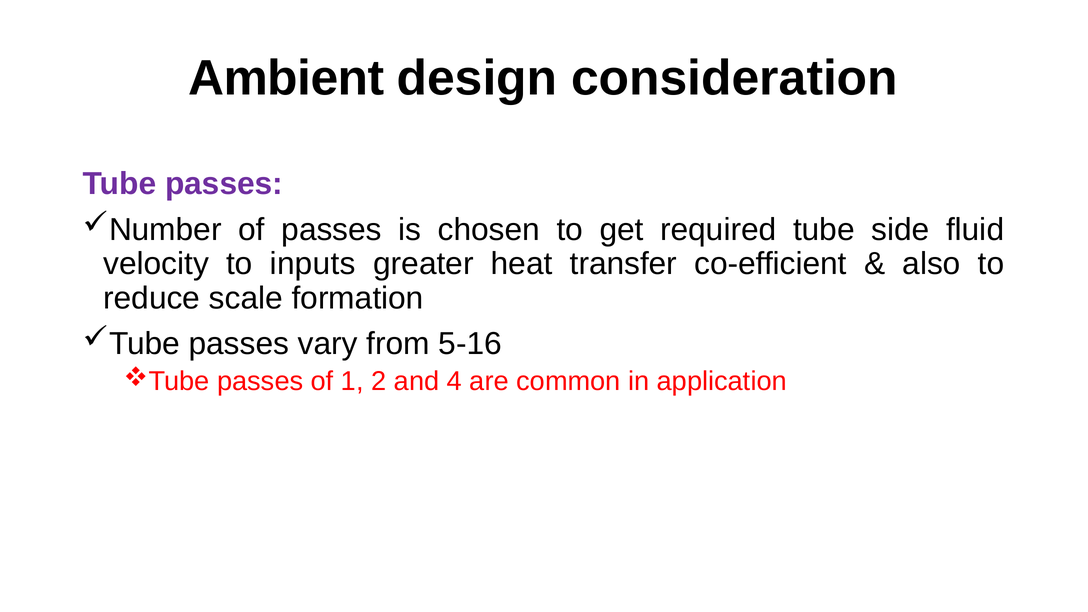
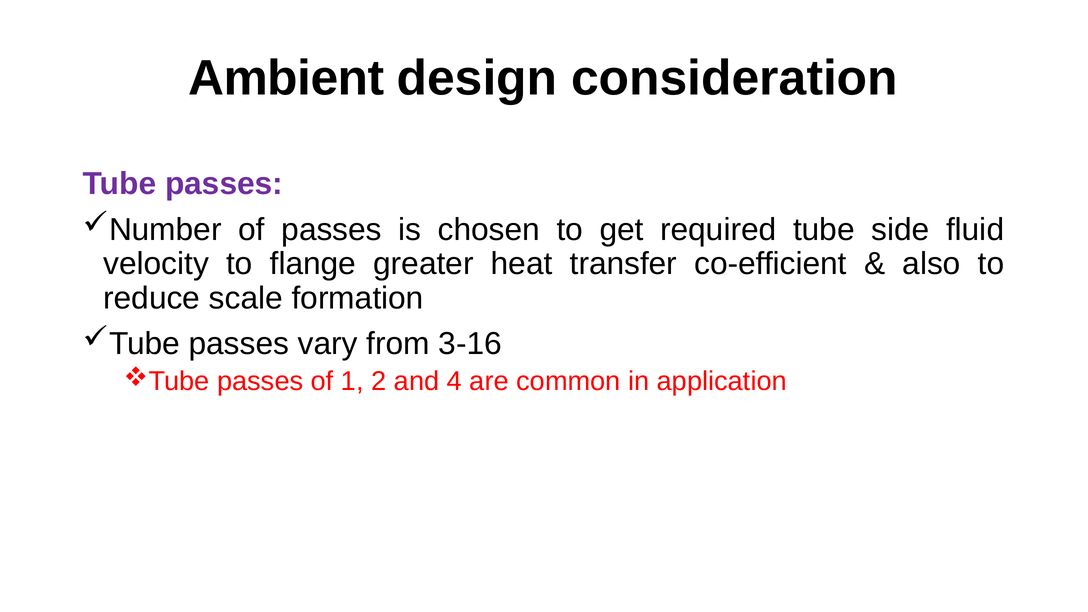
inputs: inputs -> flange
5-16: 5-16 -> 3-16
